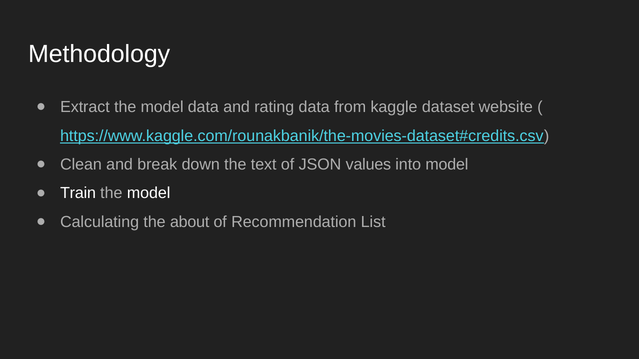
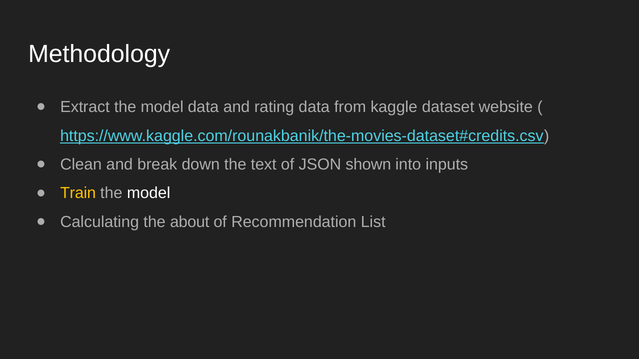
values: values -> shown
into model: model -> inputs
Train colour: white -> yellow
